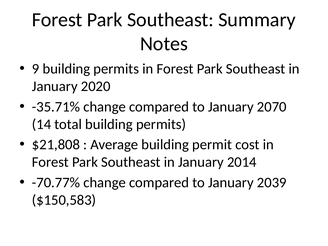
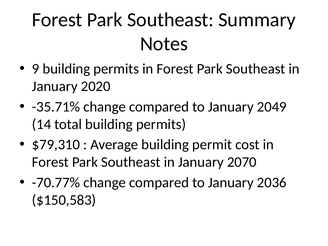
2070: 2070 -> 2049
$21,808: $21,808 -> $79,310
2014: 2014 -> 2070
2039: 2039 -> 2036
